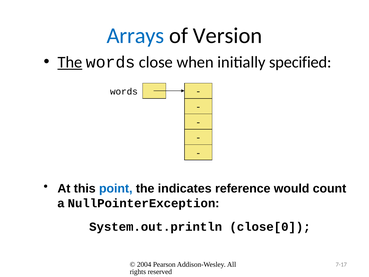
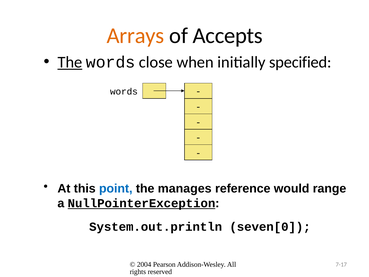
Arrays colour: blue -> orange
Version: Version -> Accepts
indicates: indicates -> manages
count: count -> range
NullPointerException underline: none -> present
close[0: close[0 -> seven[0
